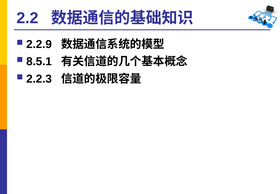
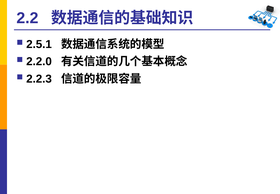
2.2.9: 2.2.9 -> 2.5.1
8.5.1: 8.5.1 -> 2.2.0
